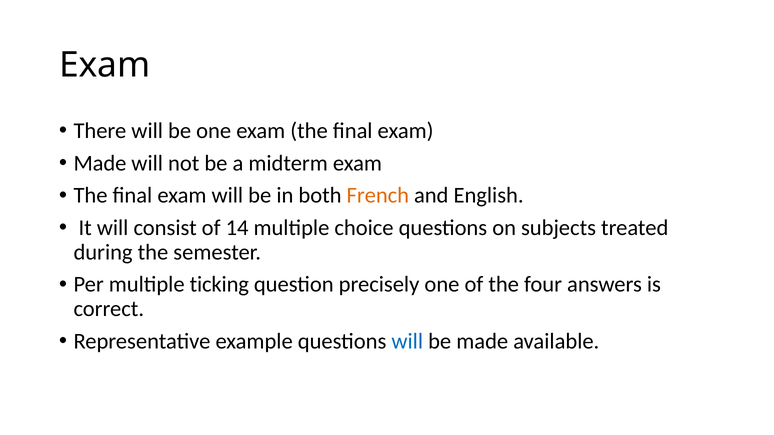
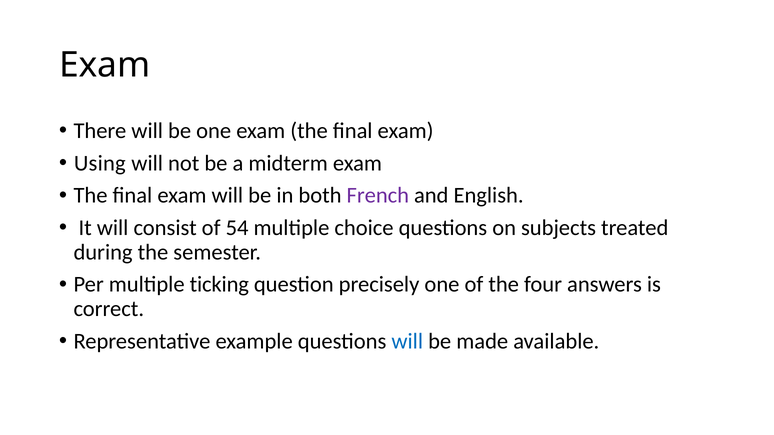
Made at (100, 163): Made -> Using
French colour: orange -> purple
14: 14 -> 54
